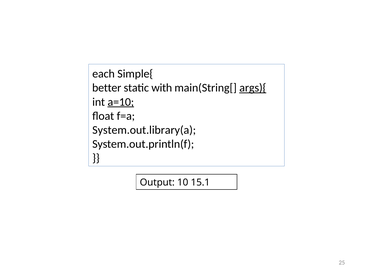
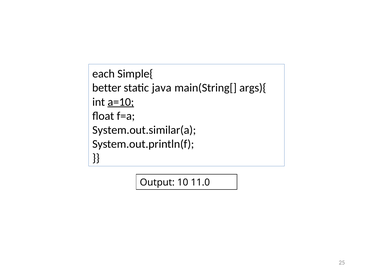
with: with -> java
args){ underline: present -> none
System.out.library(a: System.out.library(a -> System.out.similar(a
15.1: 15.1 -> 11.0
